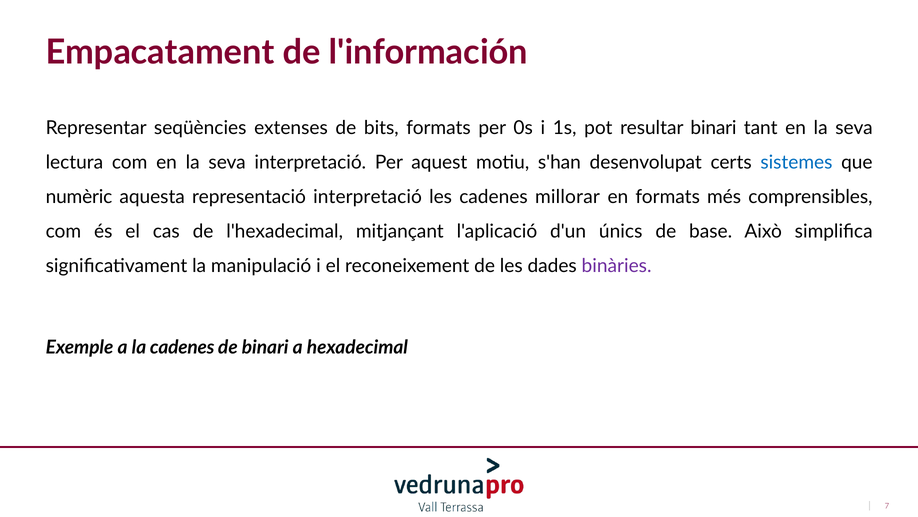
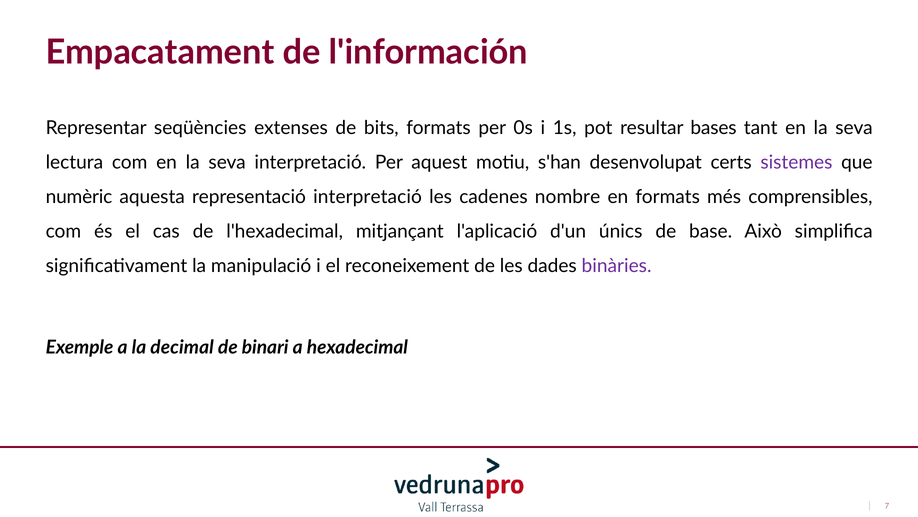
resultar binari: binari -> bases
sistemes colour: blue -> purple
millorar: millorar -> nombre
la cadenes: cadenes -> decimal
